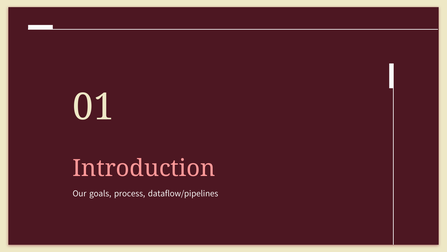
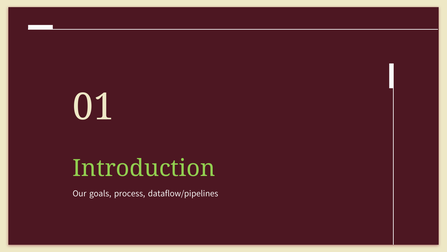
Introduction colour: pink -> light green
